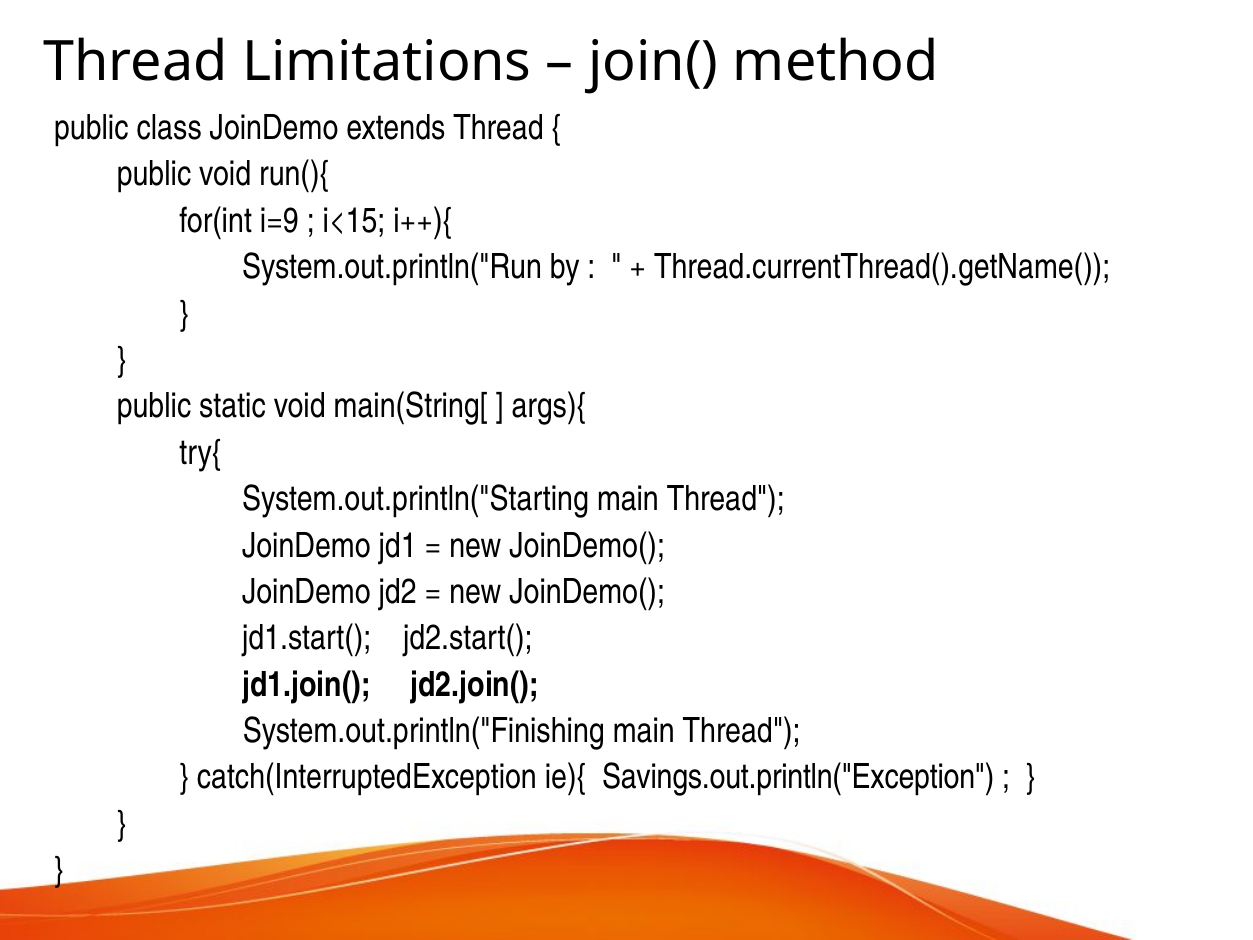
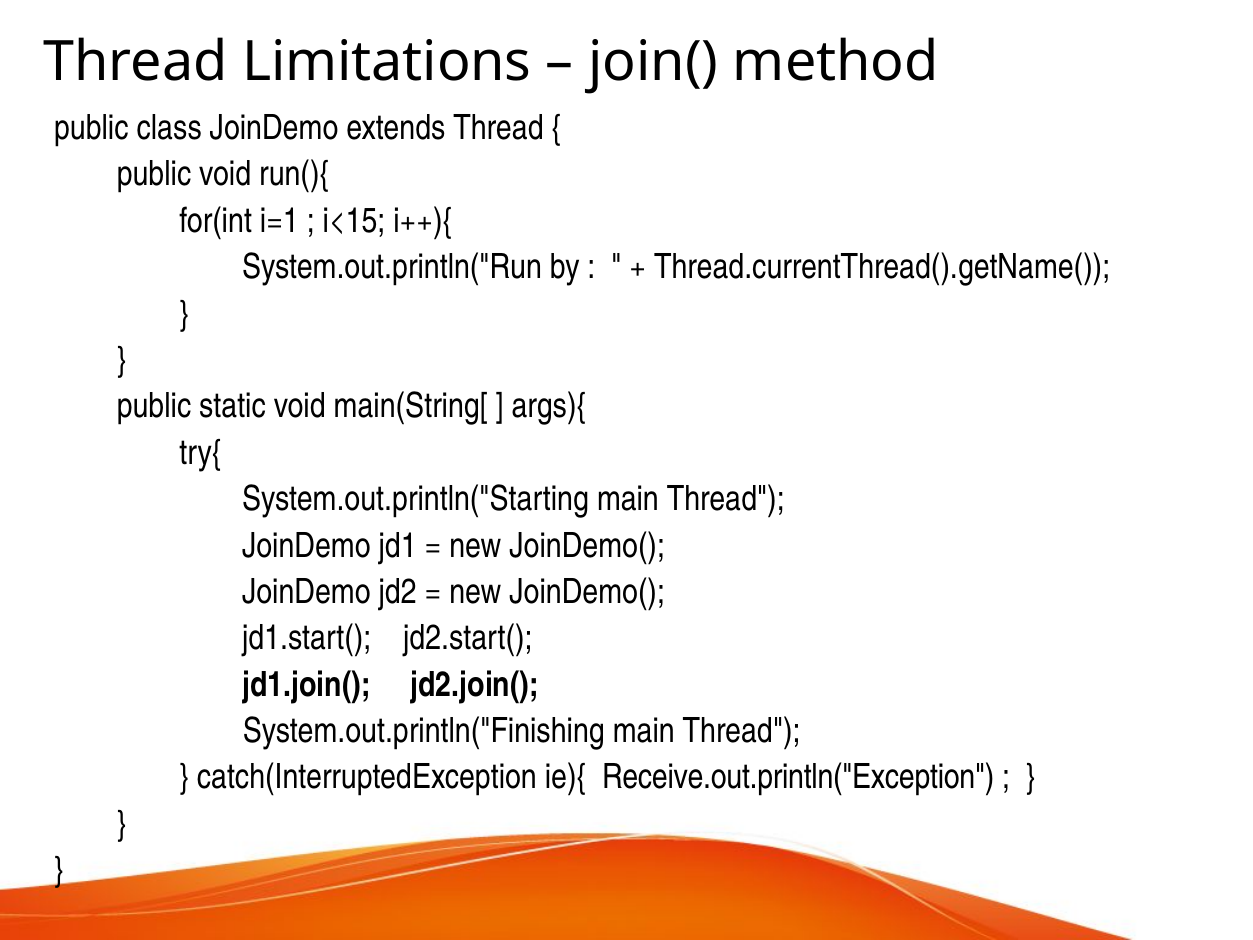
i=9: i=9 -> i=1
Savings.out.println("Exception: Savings.out.println("Exception -> Receive.out.println("Exception
